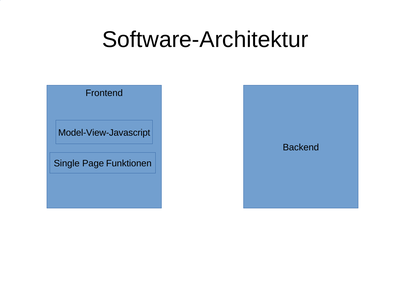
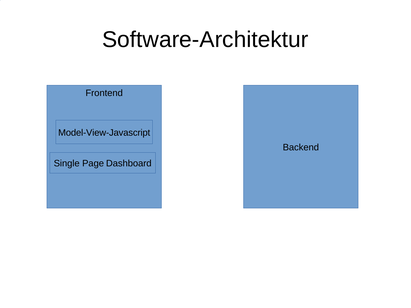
Funktionen: Funktionen -> Dashboard
